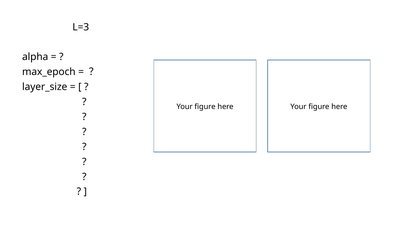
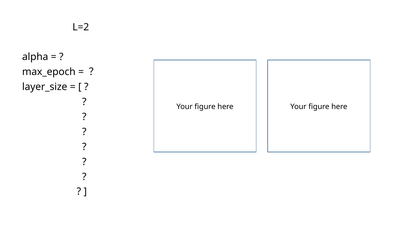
L=3: L=3 -> L=2
